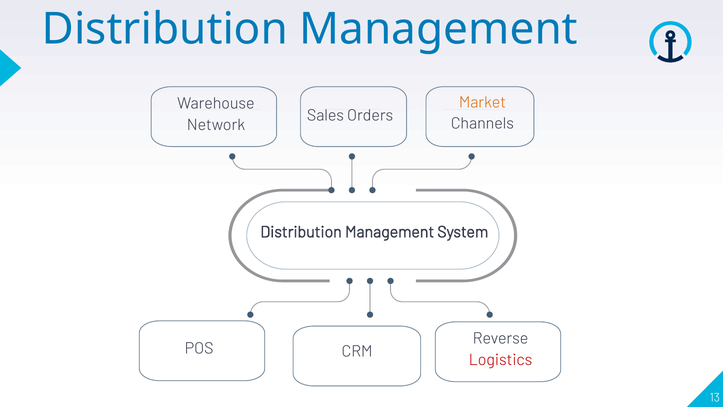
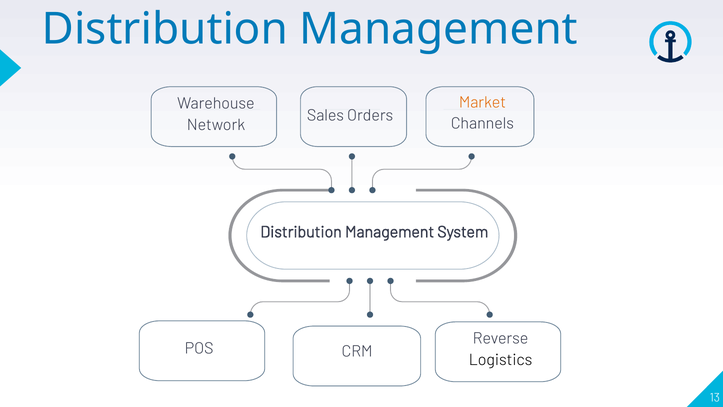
Logistics colour: red -> black
